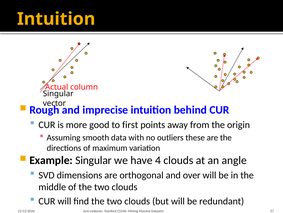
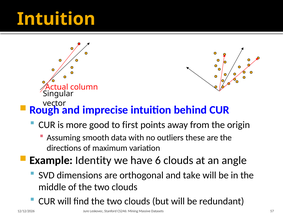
Example Singular: Singular -> Identity
4: 4 -> 6
over: over -> take
